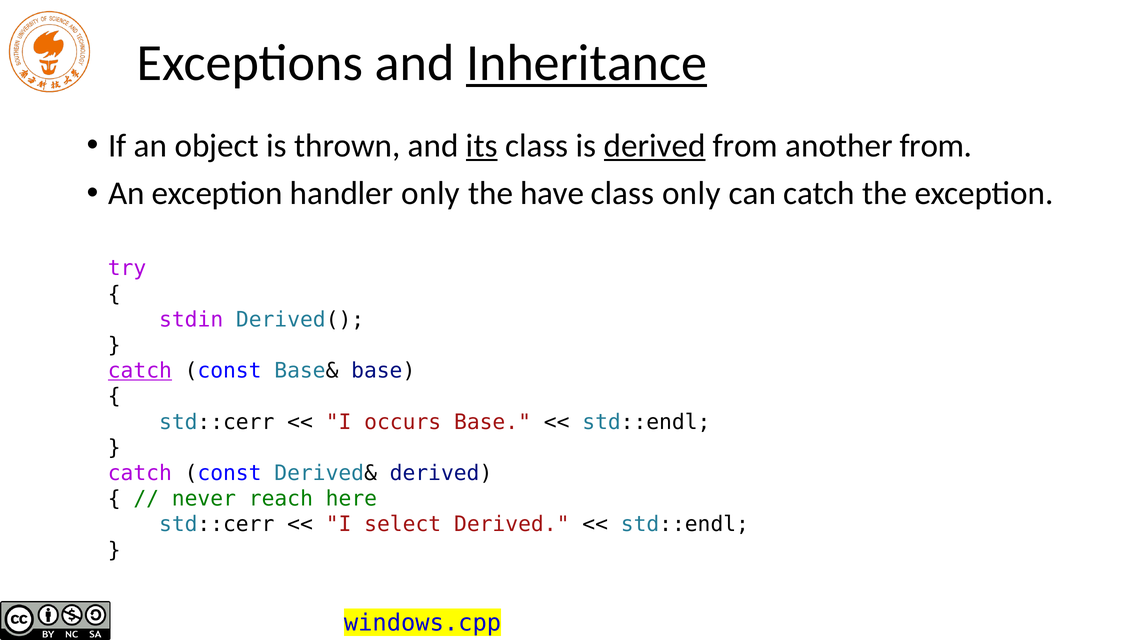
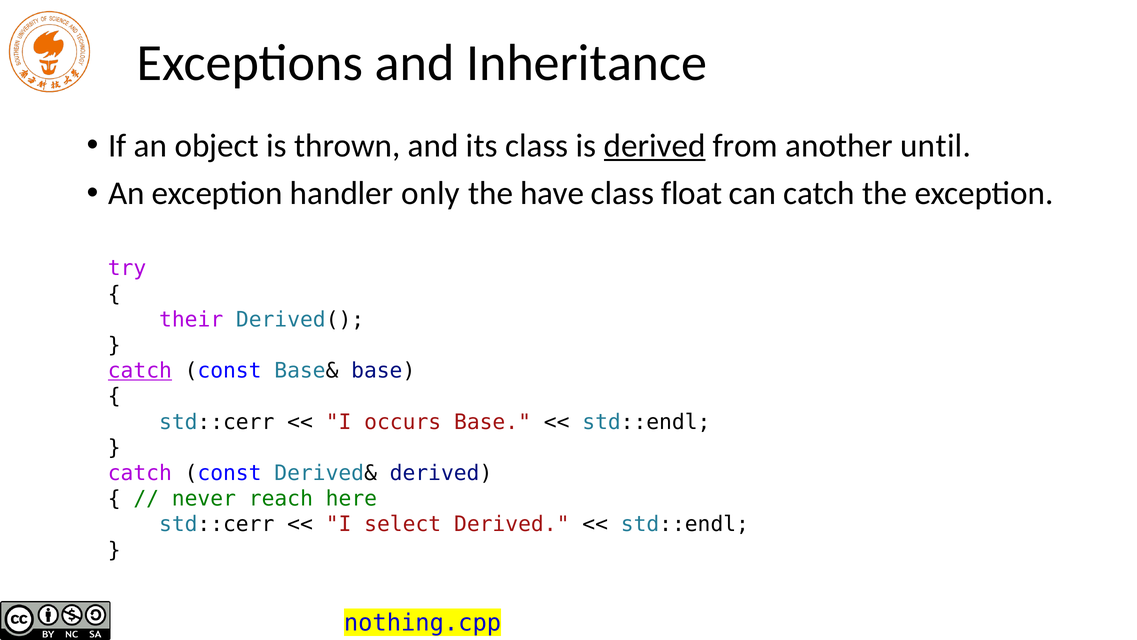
Inheritance underline: present -> none
its underline: present -> none
another from: from -> until
class only: only -> float
stdin: stdin -> their
windows.cpp: windows.cpp -> nothing.cpp
